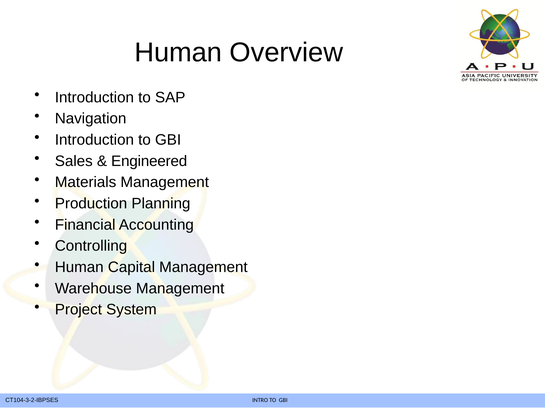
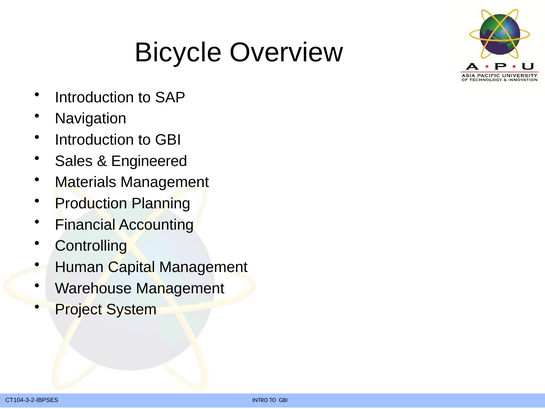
Human at (178, 52): Human -> Bicycle
